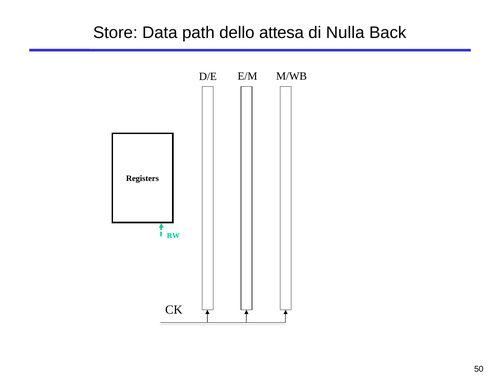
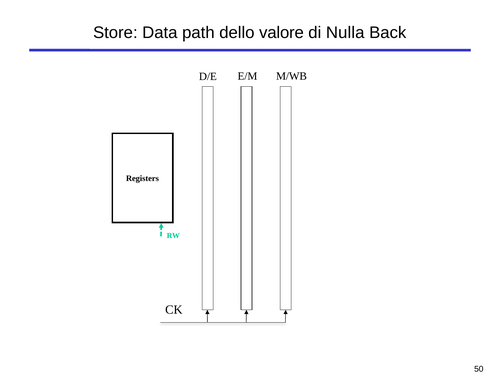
attesa: attesa -> valore
